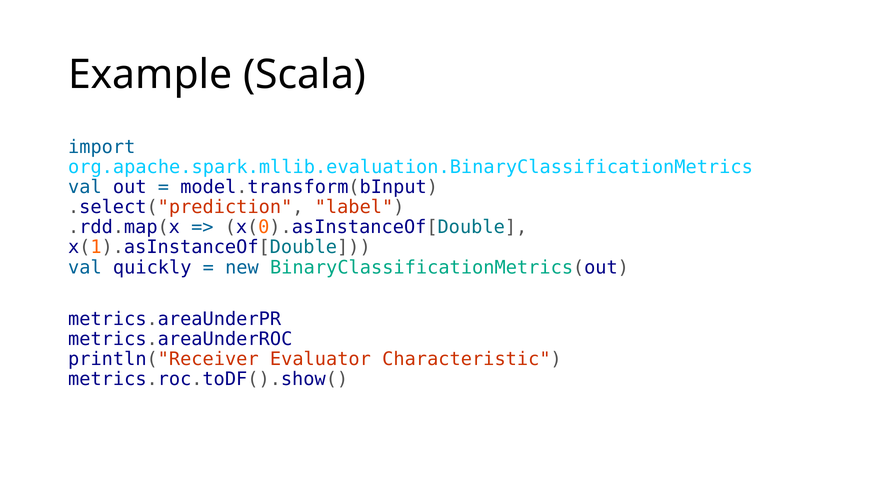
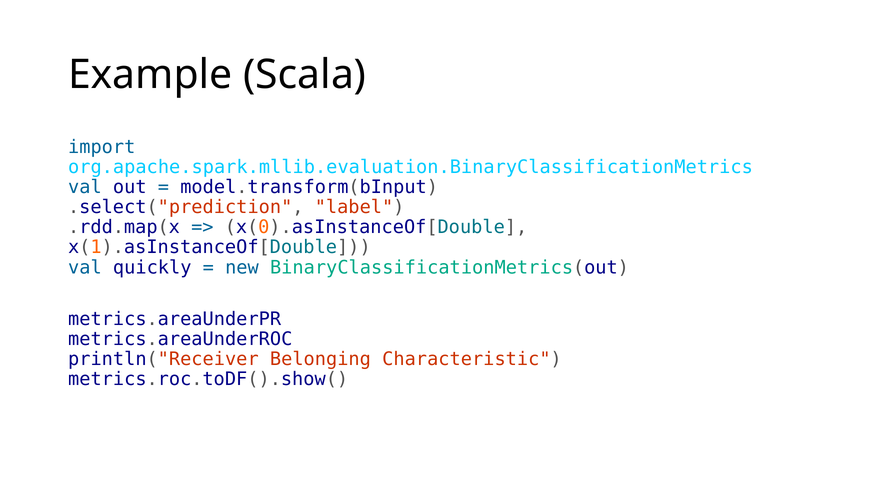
Evaluator: Evaluator -> Belonging
